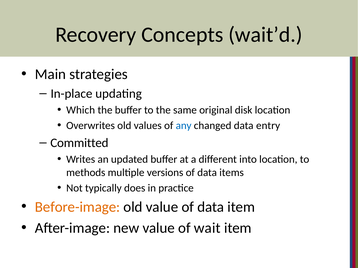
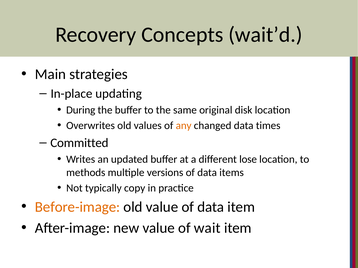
Which: Which -> During
any colour: blue -> orange
entry: entry -> times
into: into -> lose
does: does -> copy
